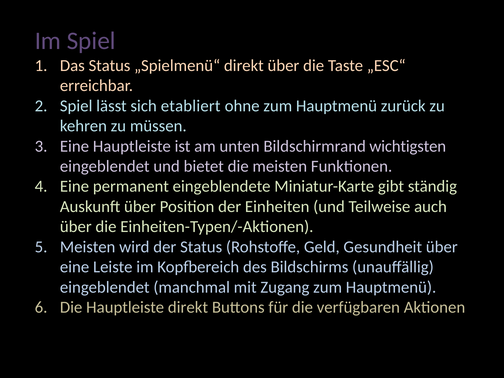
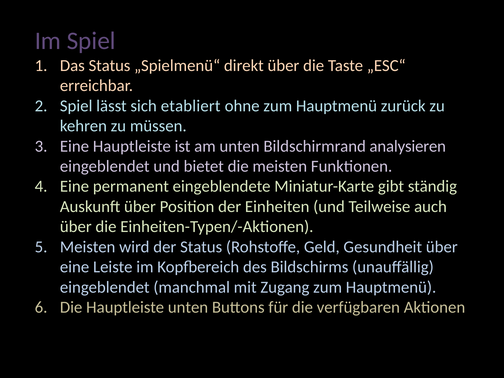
wichtigsten: wichtigsten -> analysieren
Hauptleiste direkt: direkt -> unten
